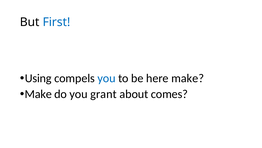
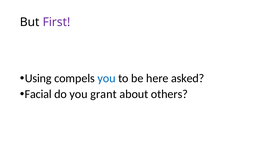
First colour: blue -> purple
here make: make -> asked
Make at (38, 94): Make -> Facial
comes: comes -> others
